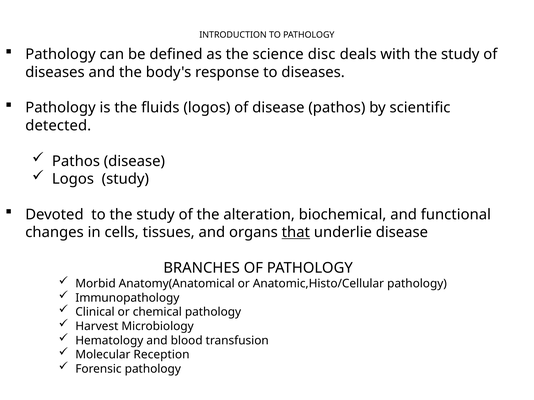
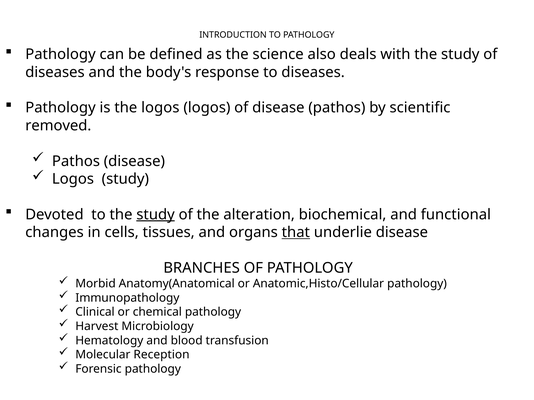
disc: disc -> also
the fluids: fluids -> logos
detected: detected -> removed
study at (156, 215) underline: none -> present
